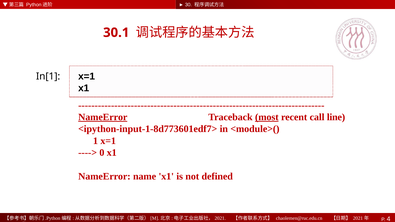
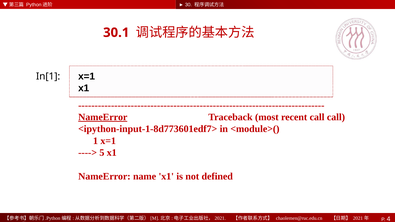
most underline: present -> none
call line: line -> call
0: 0 -> 5
